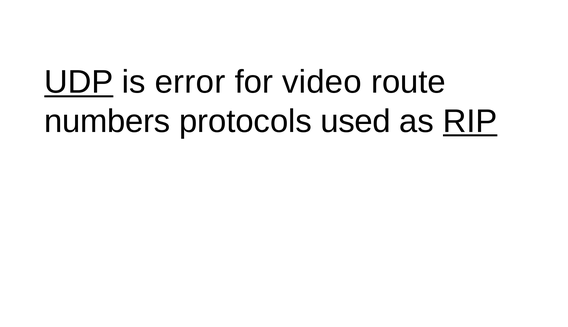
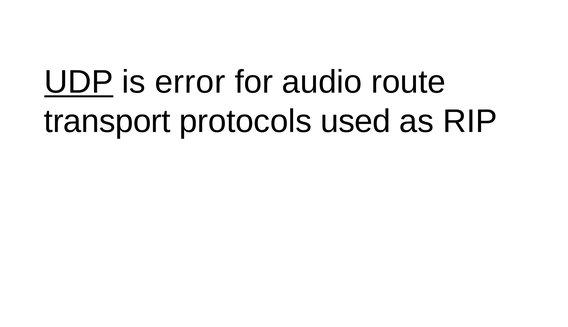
video: video -> audio
numbers: numbers -> transport
RIP underline: present -> none
